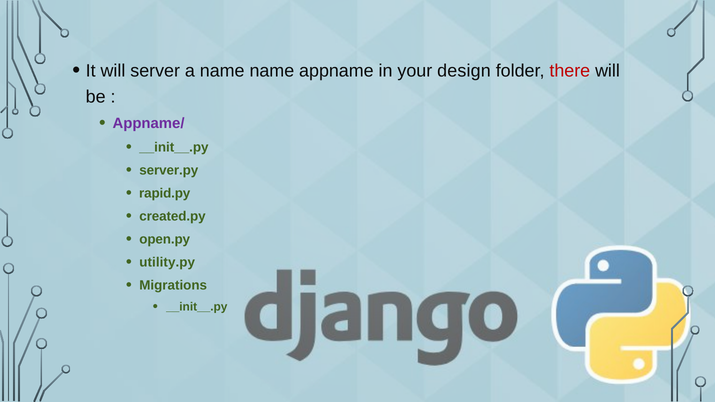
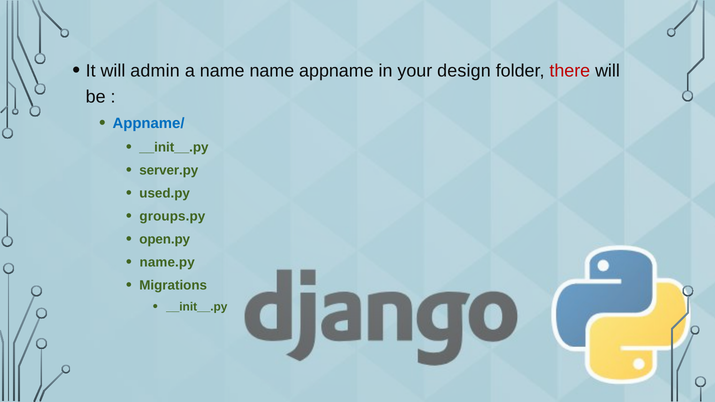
server: server -> admin
Appname/ colour: purple -> blue
rapid.py: rapid.py -> used.py
created.py: created.py -> groups.py
utility.py: utility.py -> name.py
